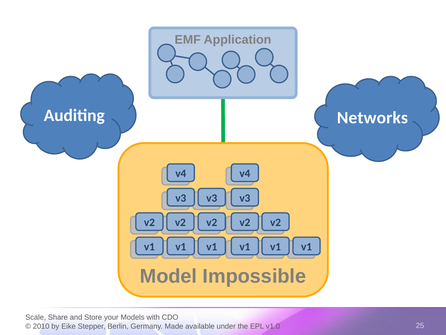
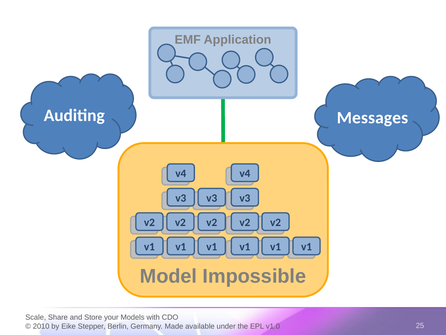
Networks: Networks -> Messages
